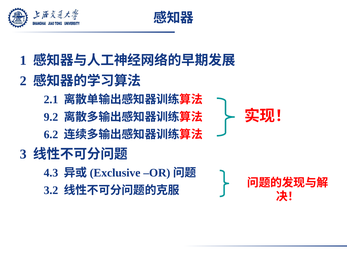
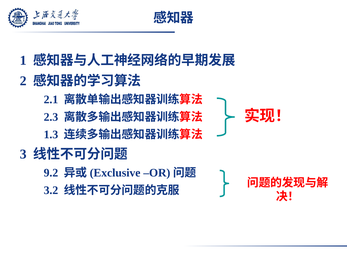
9.2: 9.2 -> 2.3
6.2: 6.2 -> 1.3
4.3: 4.3 -> 9.2
